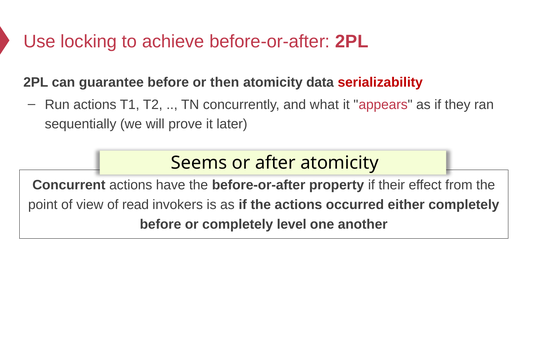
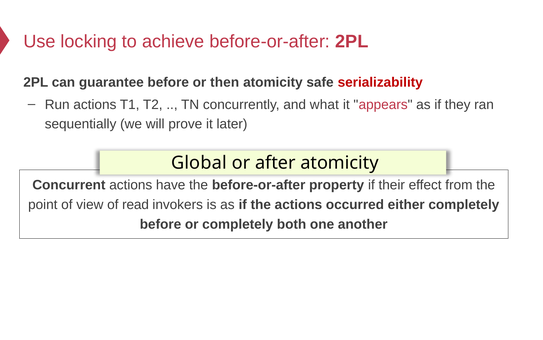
data: data -> safe
Seems: Seems -> Global
level: level -> both
